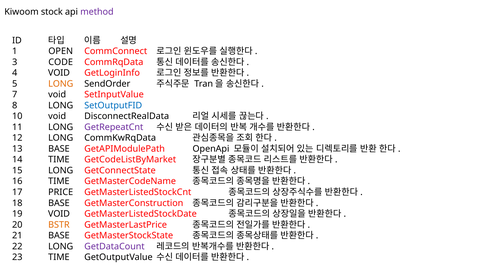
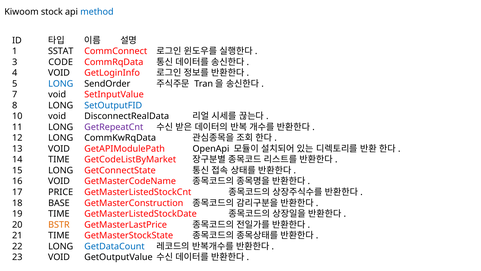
method colour: purple -> blue
OPEN: OPEN -> SSTAT
LONG at (61, 84) colour: orange -> blue
13 BASE: BASE -> VOID
16 TIME: TIME -> VOID
19 VOID: VOID -> TIME
21 BASE: BASE -> TIME
GetDataCount colour: purple -> blue
23 TIME: TIME -> VOID
